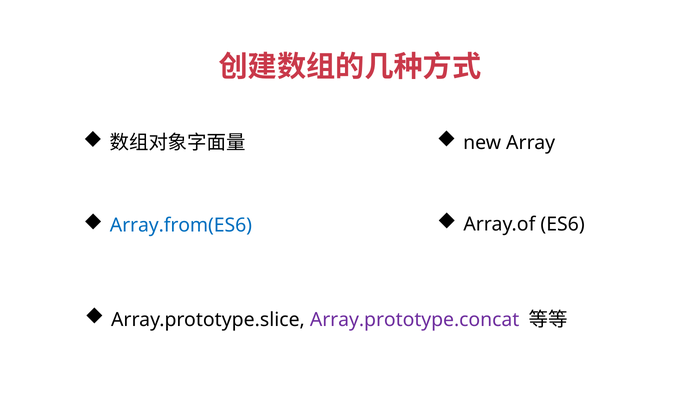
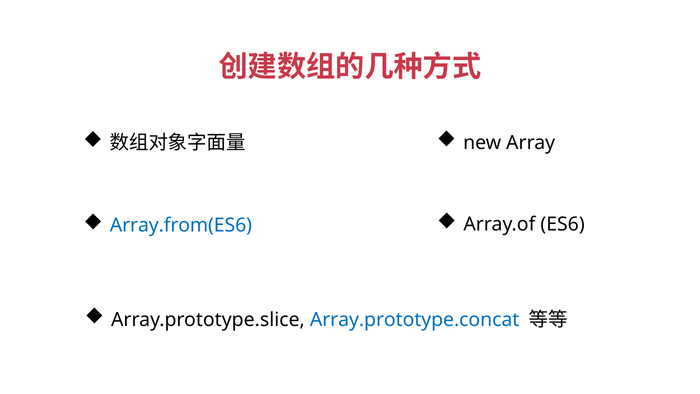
Array.prototype.concat colour: purple -> blue
